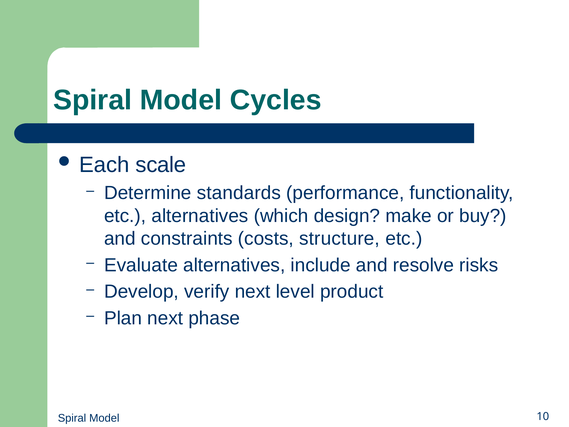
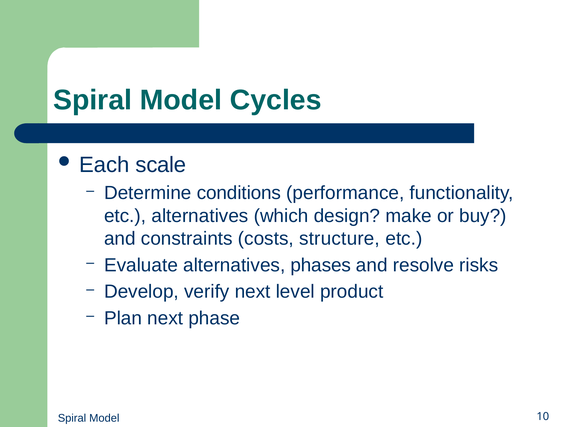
standards: standards -> conditions
include: include -> phases
